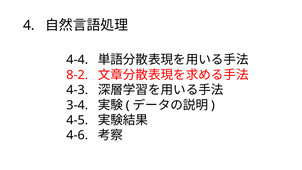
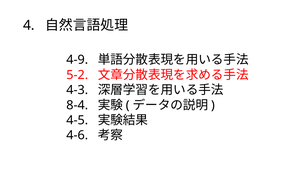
4-4: 4-4 -> 4-9
8-2: 8-2 -> 5-2
3-4: 3-4 -> 8-4
